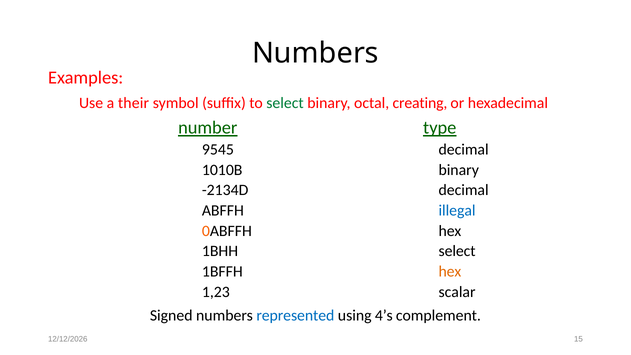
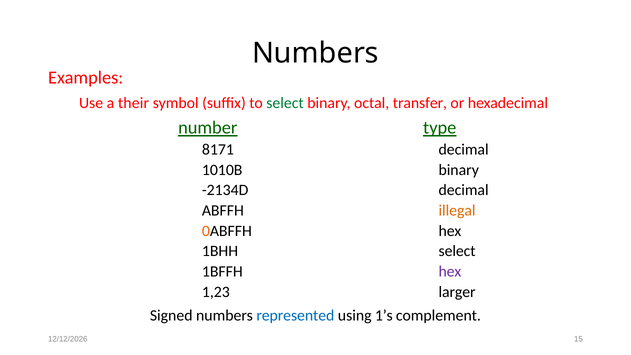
creating: creating -> transfer
9545: 9545 -> 8171
illegal colour: blue -> orange
hex at (450, 271) colour: orange -> purple
scalar: scalar -> larger
4’s: 4’s -> 1’s
